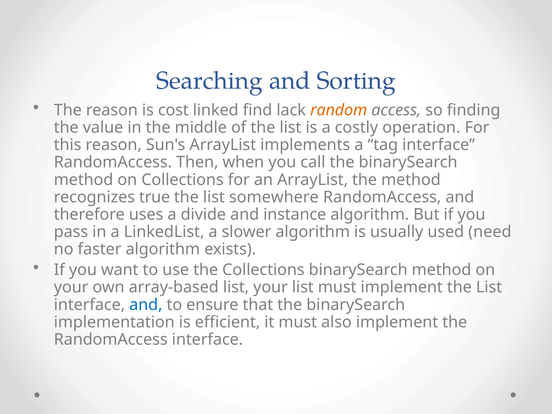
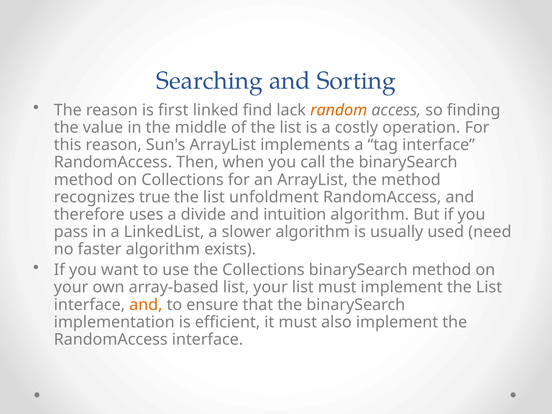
cost: cost -> first
somewhere: somewhere -> unfoldment
instance: instance -> intuition
and at (146, 305) colour: blue -> orange
